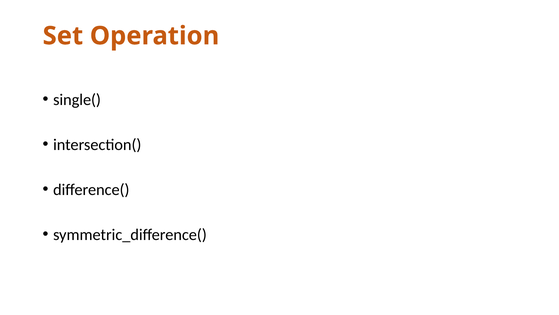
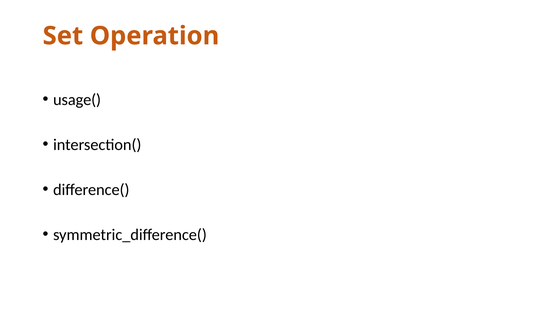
single(: single( -> usage(
